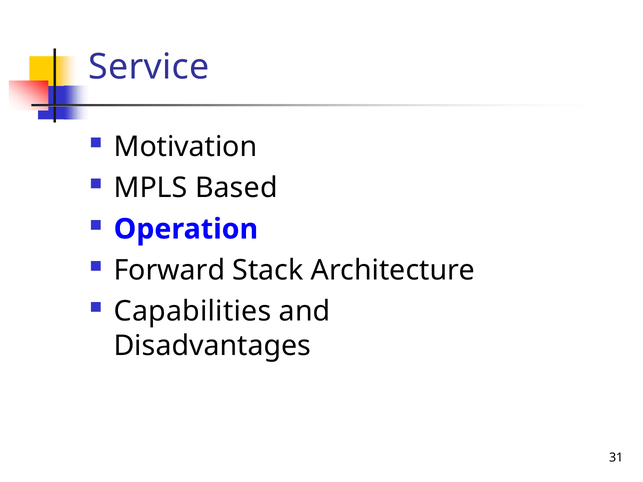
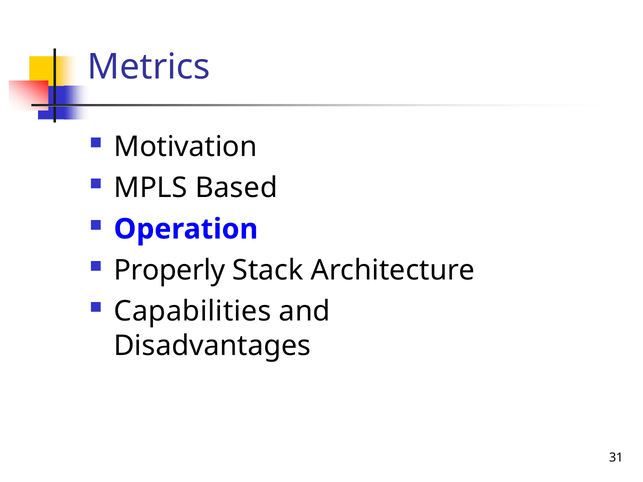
Service: Service -> Metrics
Forward: Forward -> Properly
